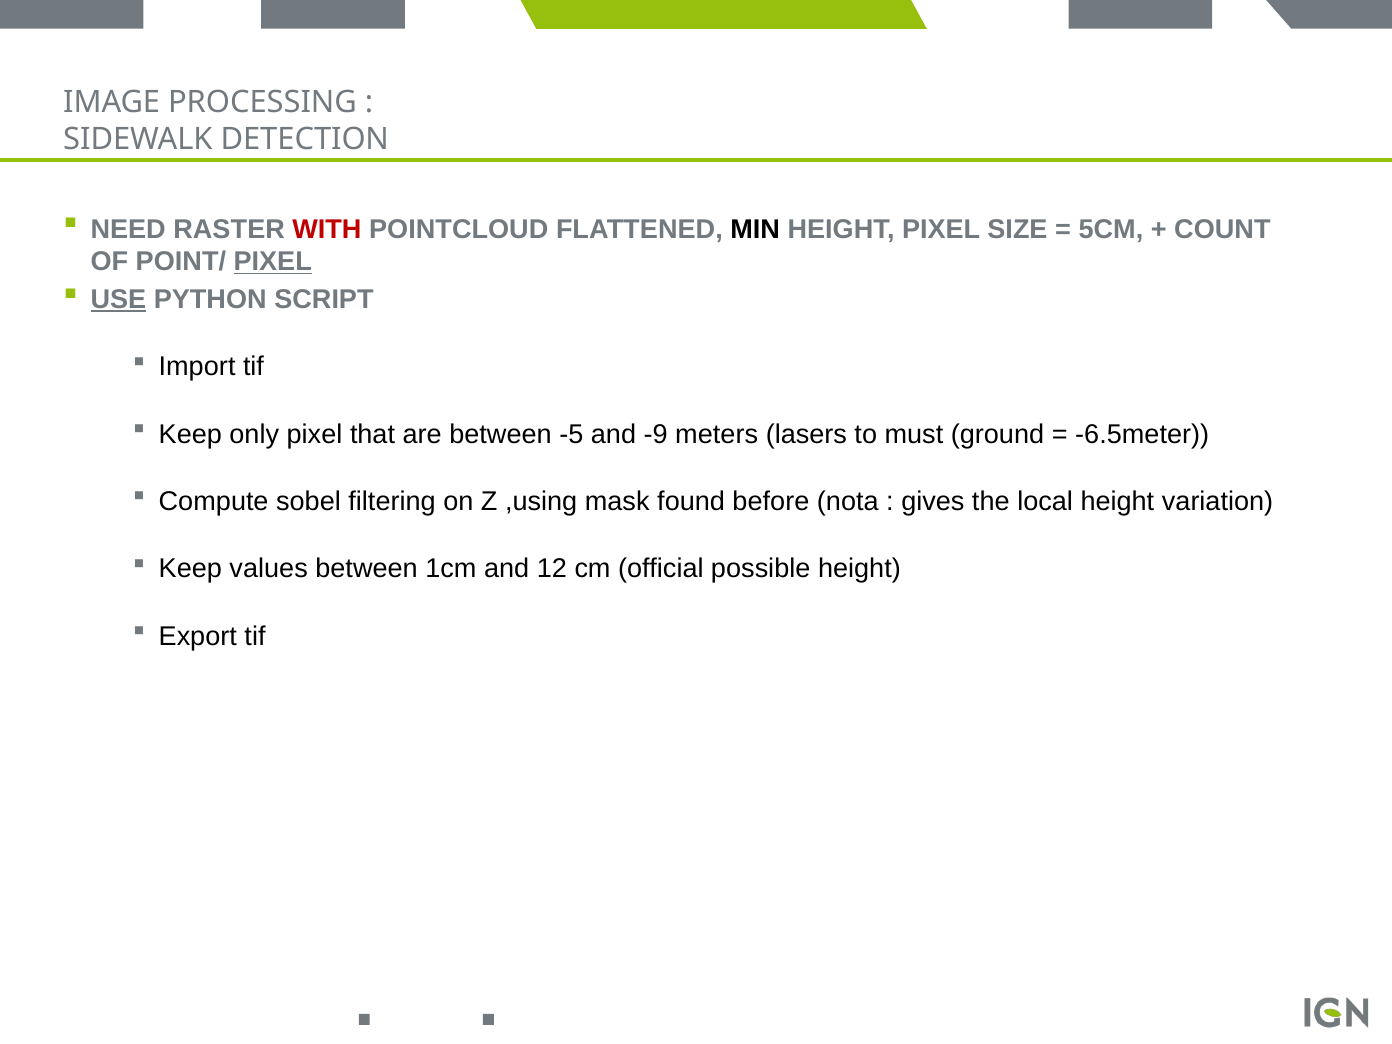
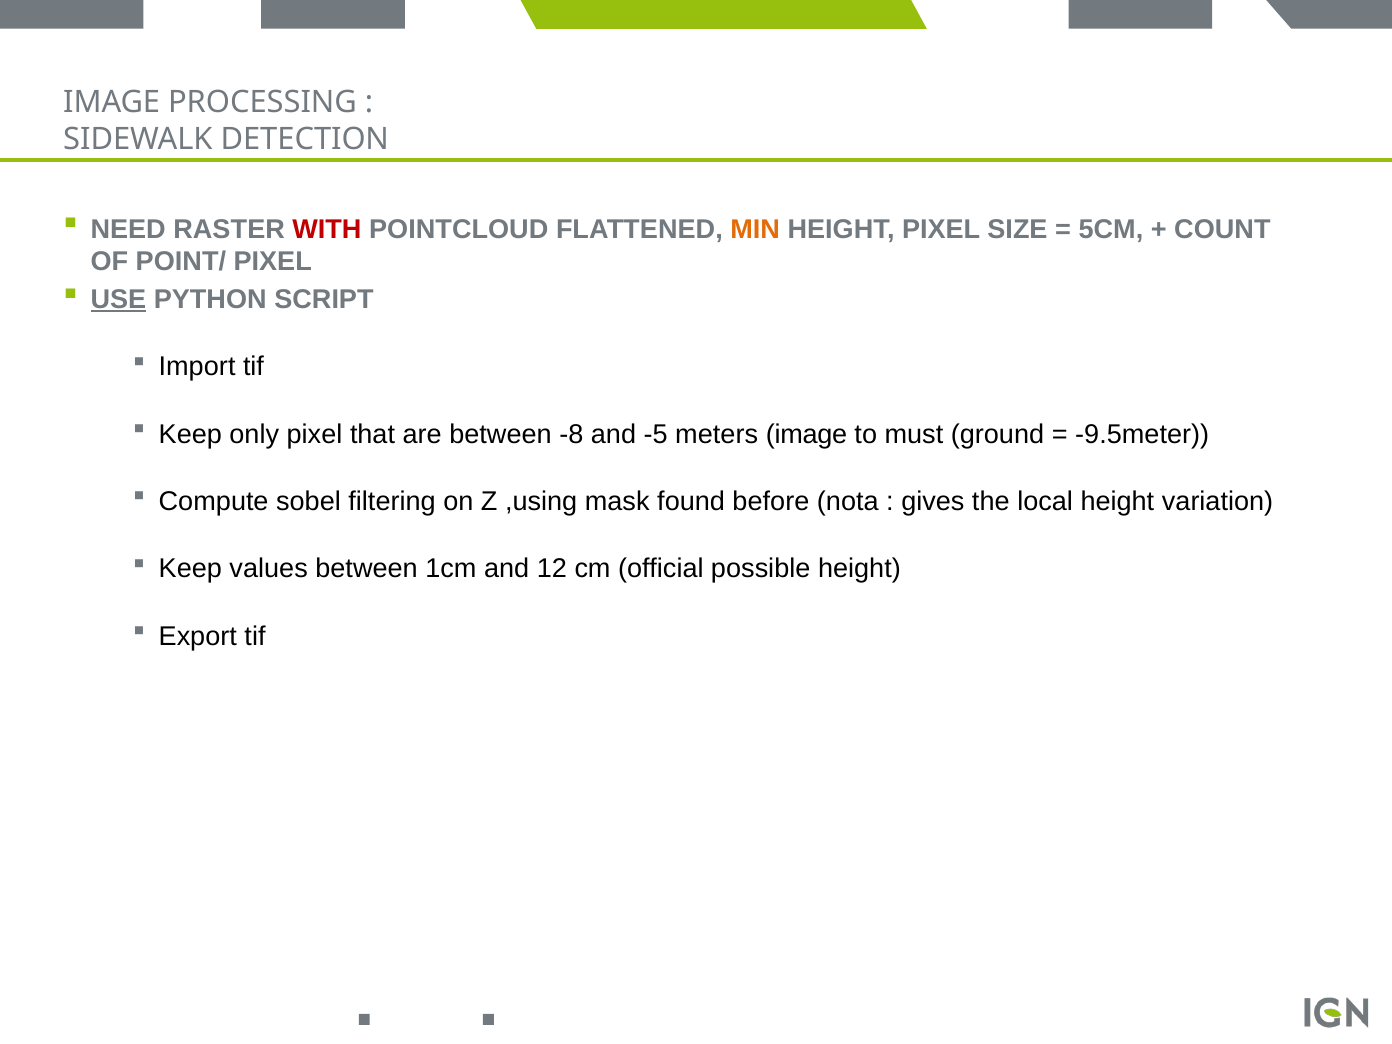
MIN colour: black -> orange
PIXEL at (273, 262) underline: present -> none
-5: -5 -> -8
-9: -9 -> -5
meters lasers: lasers -> image
-6.5meter: -6.5meter -> -9.5meter
